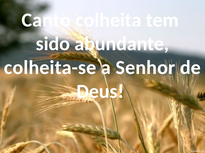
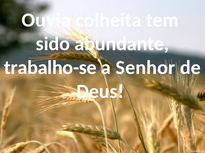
Canto: Canto -> Ouvia
colheita-se: colheita-se -> trabalho-se
